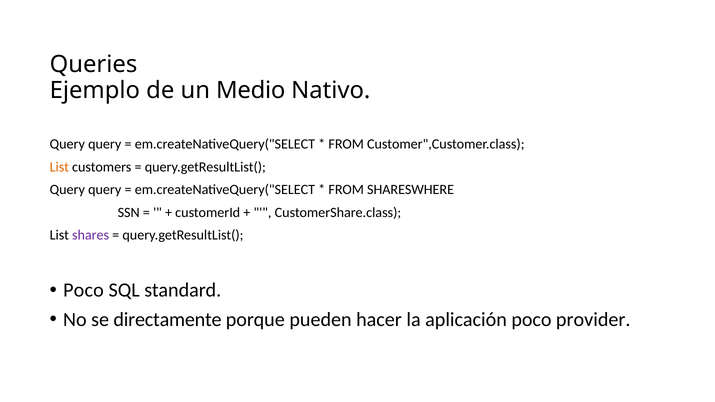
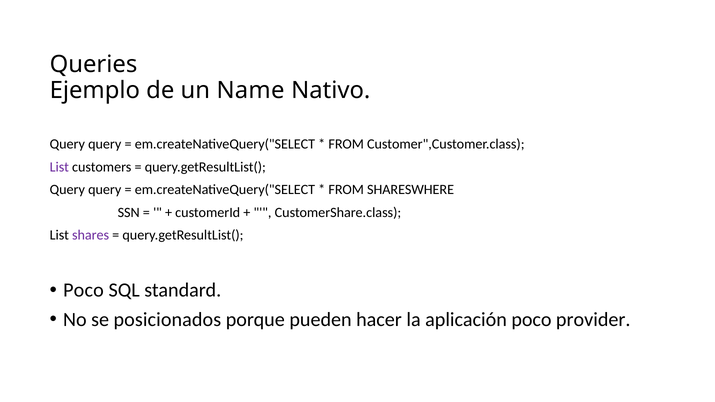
Medio: Medio -> Name
List at (59, 167) colour: orange -> purple
directamente: directamente -> posicionados
